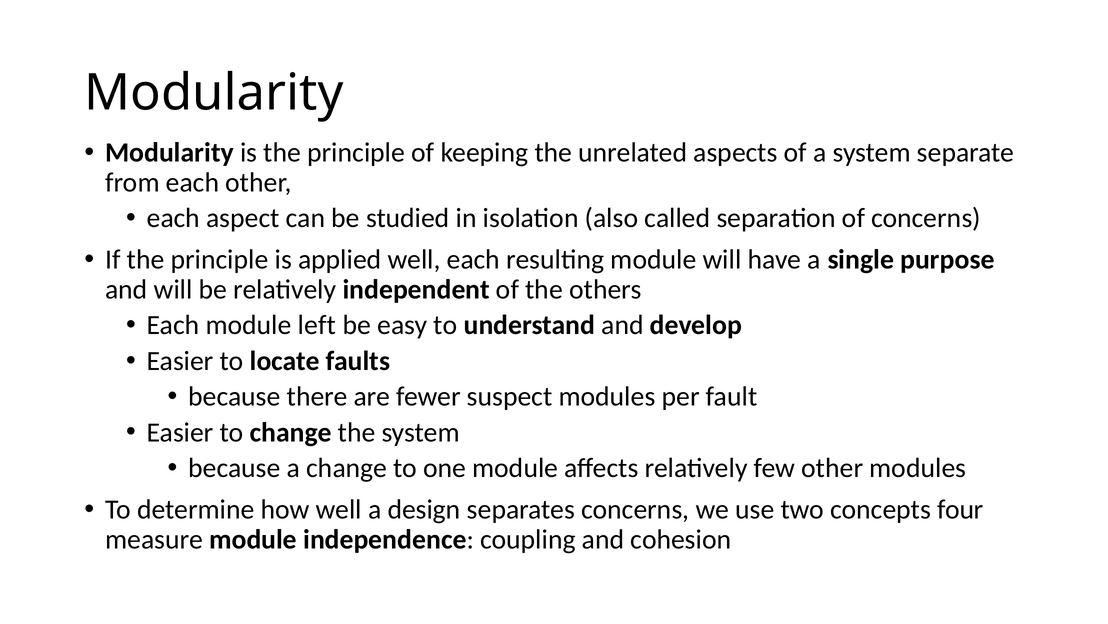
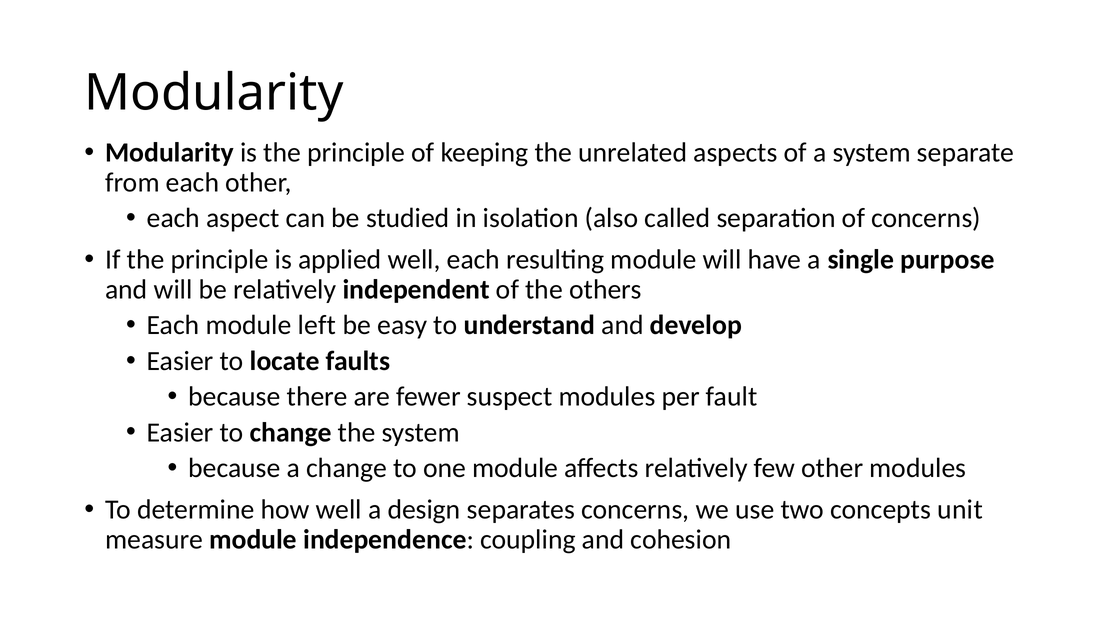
four: four -> unit
